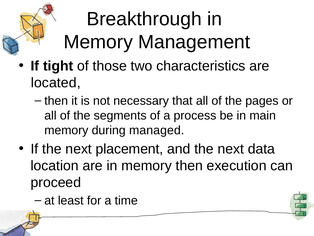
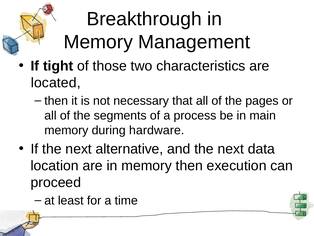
managed: managed -> hardware
placement: placement -> alternative
